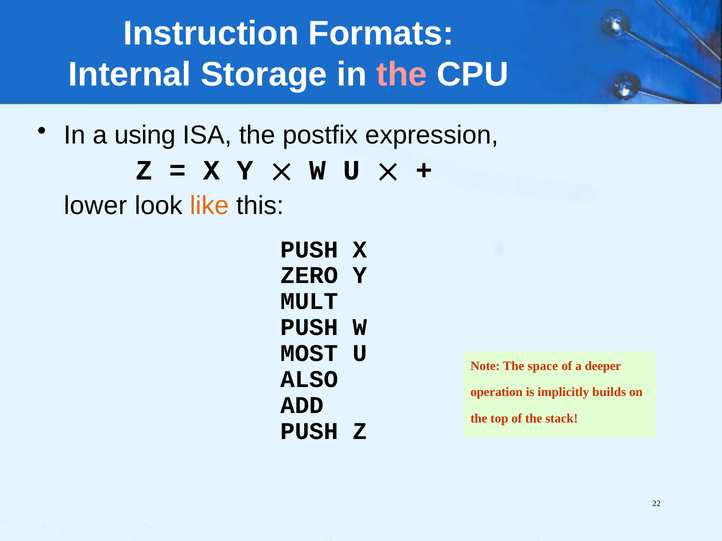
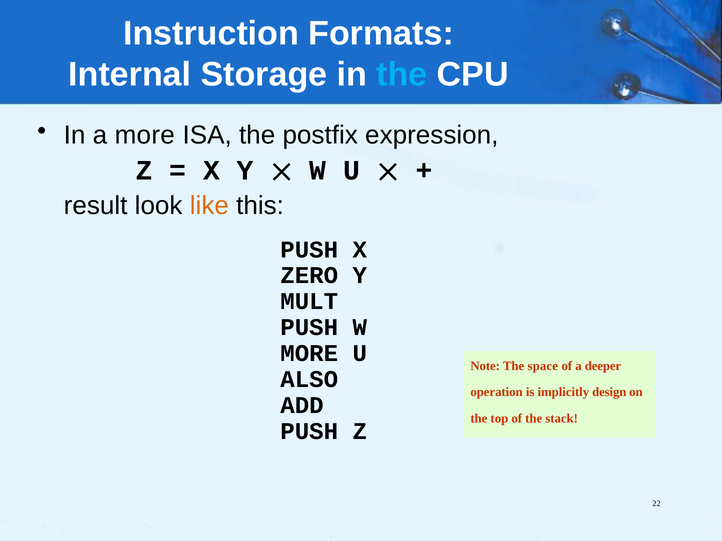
the at (402, 75) colour: pink -> light blue
a using: using -> more
lower: lower -> result
MOST at (309, 354): MOST -> MORE
builds: builds -> design
